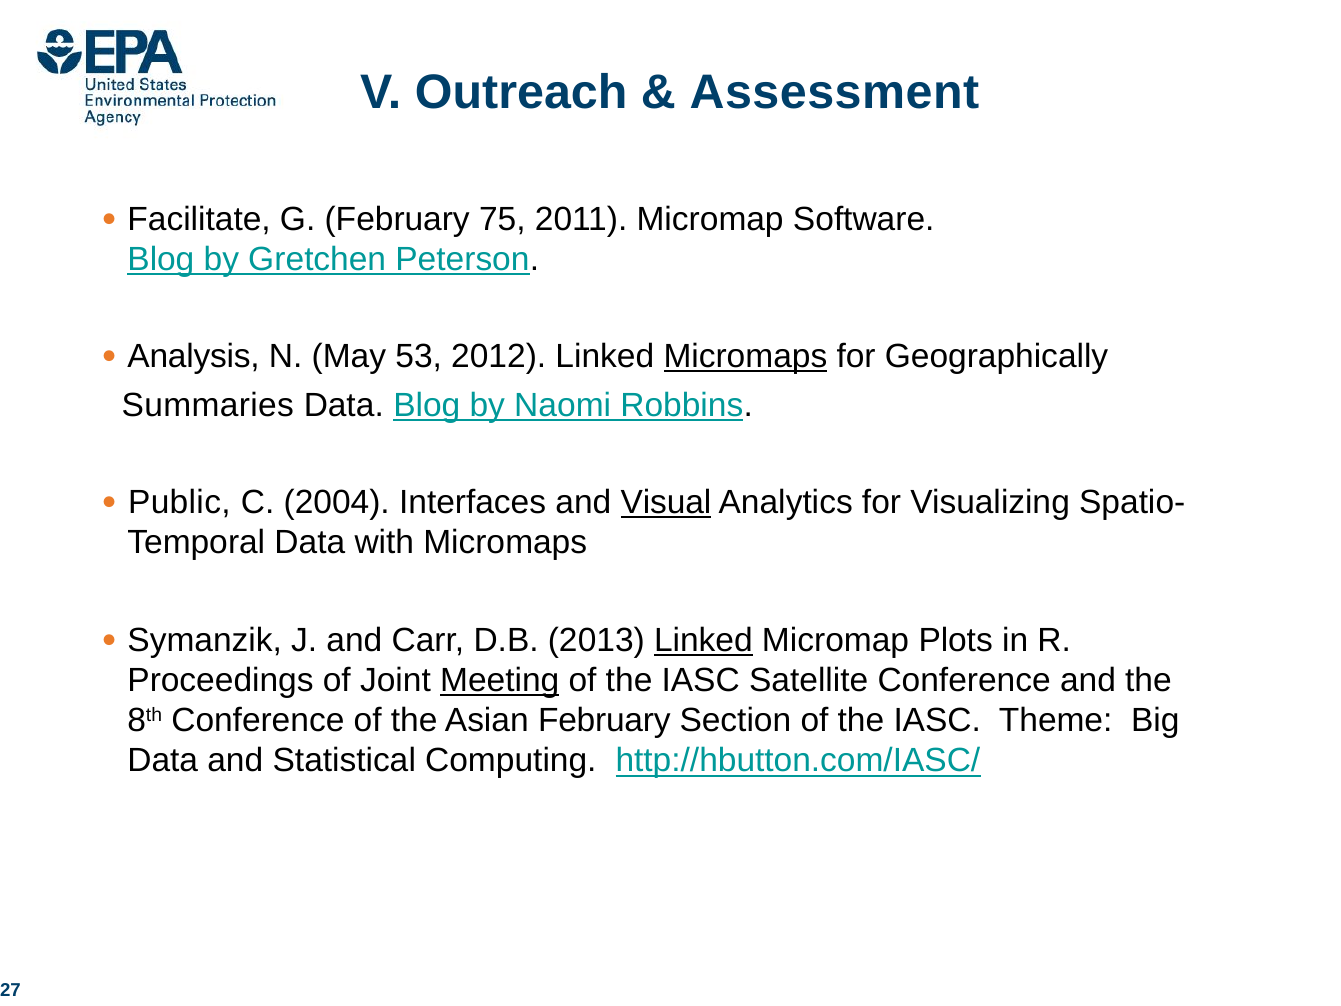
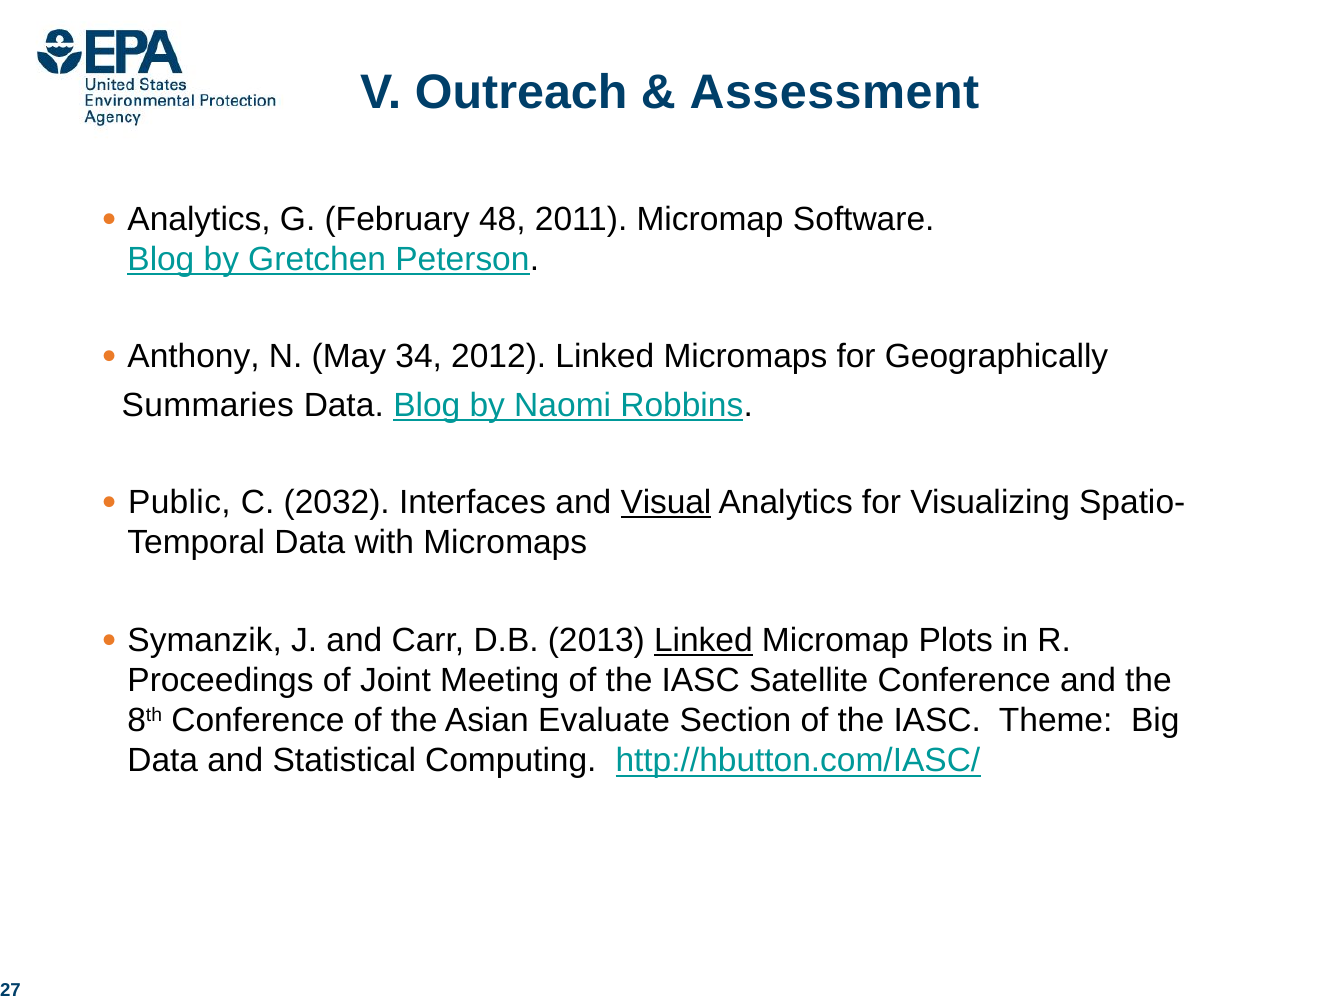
Facilitate at (199, 219): Facilitate -> Analytics
75: 75 -> 48
Analysis: Analysis -> Anthony
53: 53 -> 34
Micromaps at (745, 357) underline: present -> none
2004: 2004 -> 2032
Meeting underline: present -> none
Asian February: February -> Evaluate
